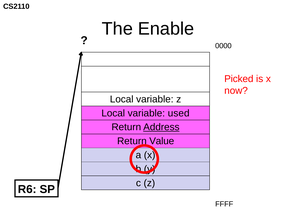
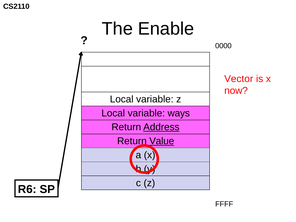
Picked: Picked -> Vector
used: used -> ways
Value underline: none -> present
